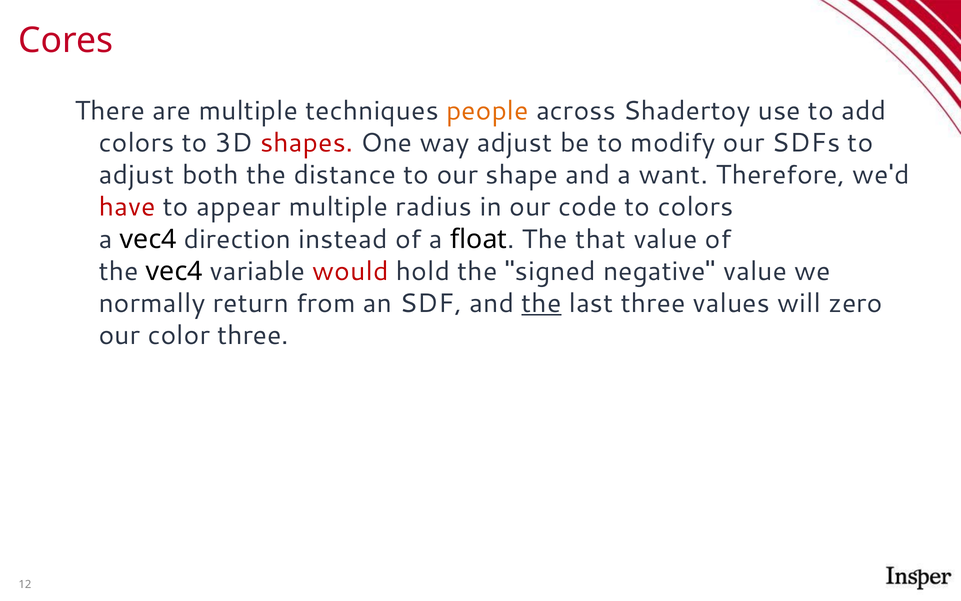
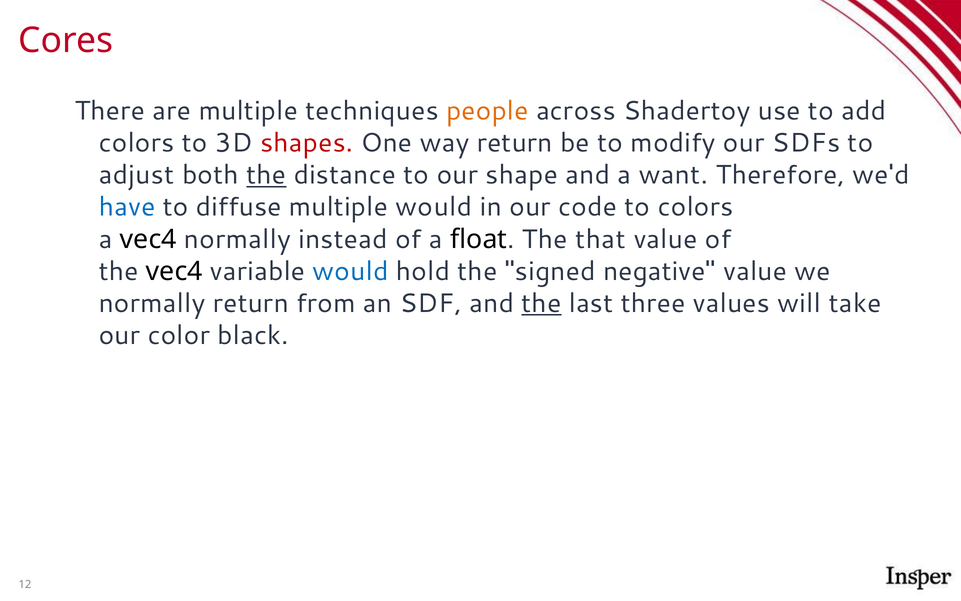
way adjust: adjust -> return
the at (266, 175) underline: none -> present
have colour: red -> blue
appear: appear -> diffuse
multiple radius: radius -> would
vec4 direction: direction -> normally
would at (350, 271) colour: red -> blue
zero: zero -> take
color three: three -> black
